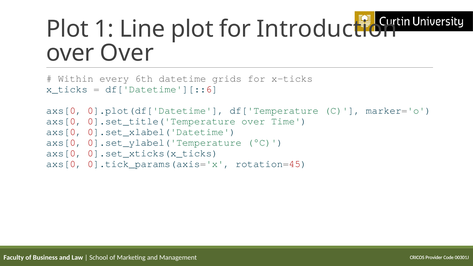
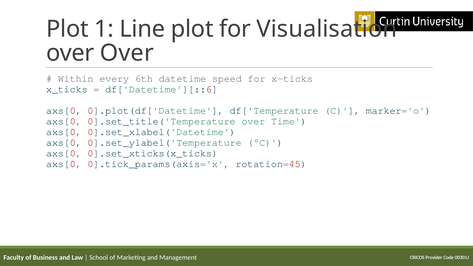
Introduction: Introduction -> Visualisation
grids: grids -> speed
